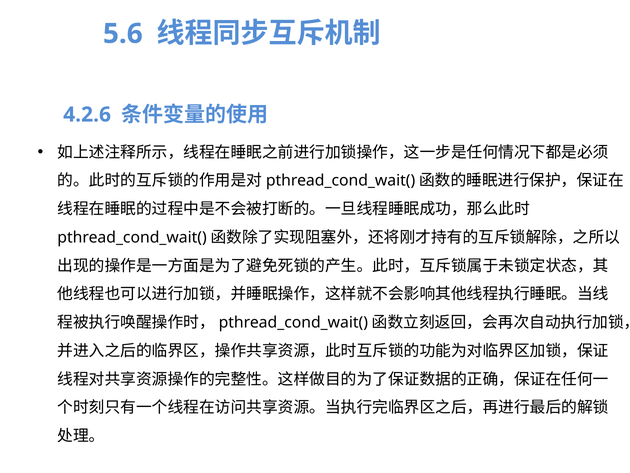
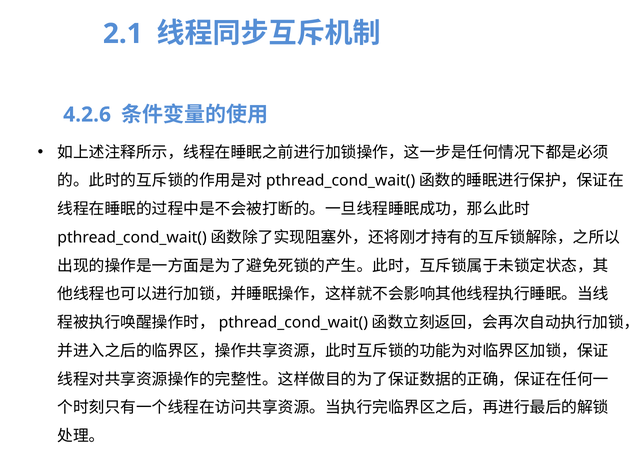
5.6: 5.6 -> 2.1
